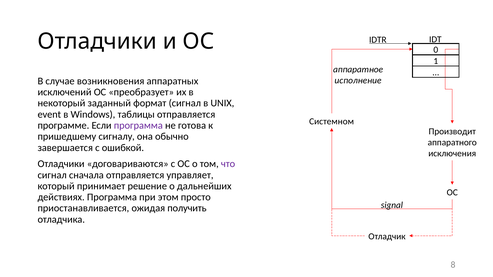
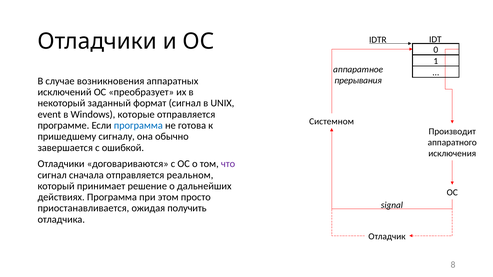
исполнение: исполнение -> прерывания
таблицы: таблицы -> которые
программа at (138, 126) colour: purple -> blue
управляет: управляет -> реальном
